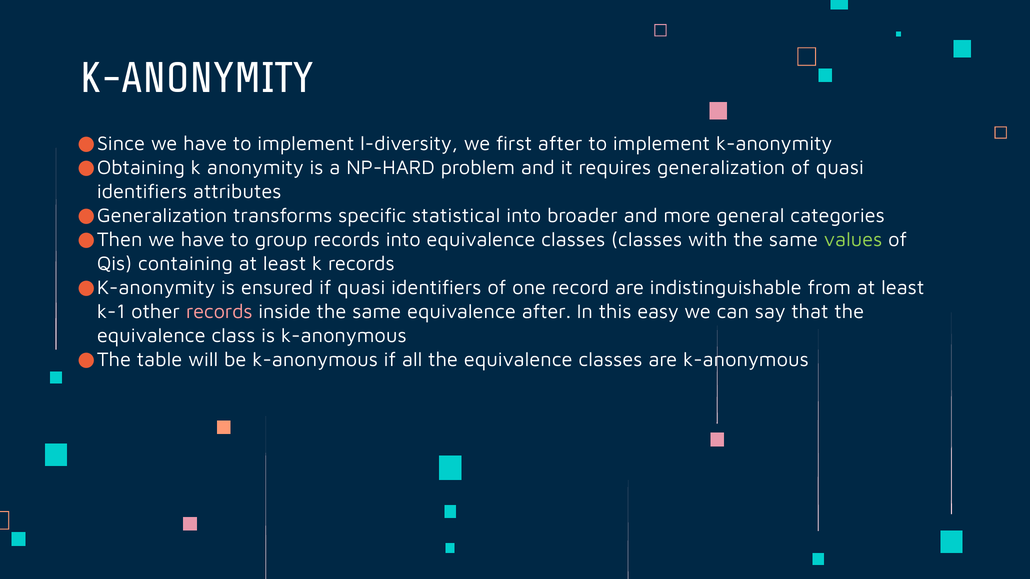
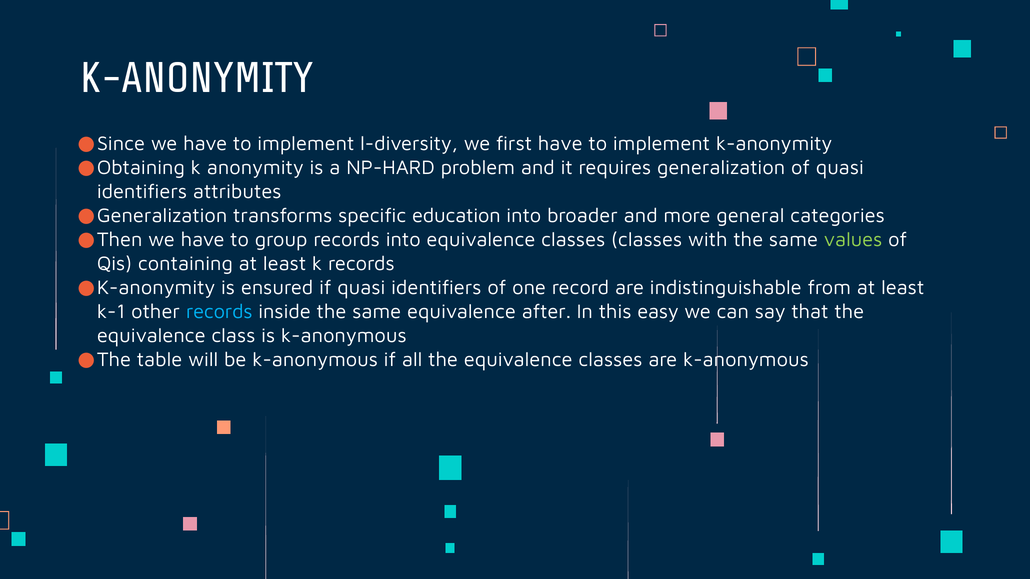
first after: after -> have
statistical: statistical -> education
records at (219, 312) colour: pink -> light blue
